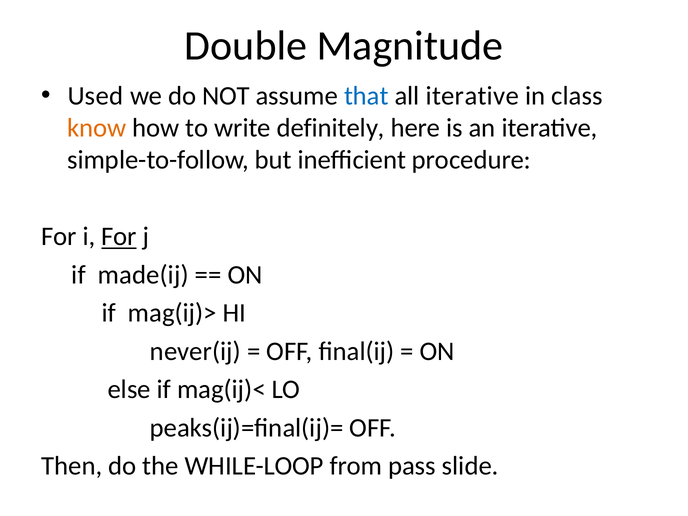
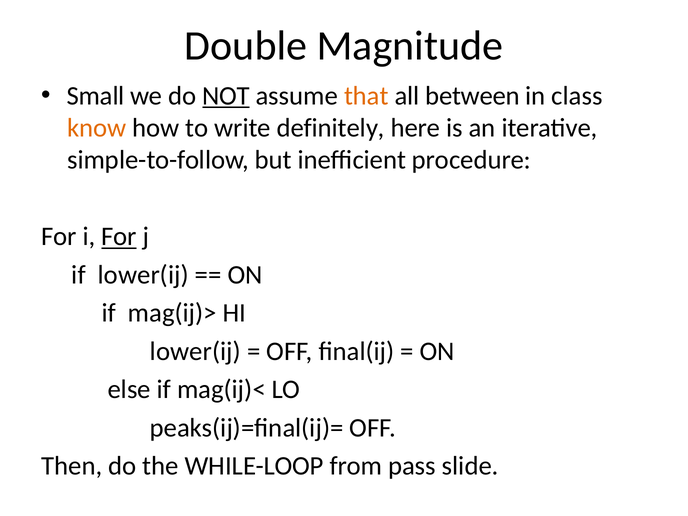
Used: Used -> Small
NOT underline: none -> present
that colour: blue -> orange
all iterative: iterative -> between
if made(ij: made(ij -> lower(ij
never(ij at (195, 351): never(ij -> lower(ij
